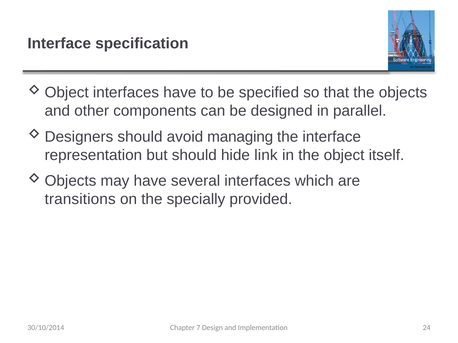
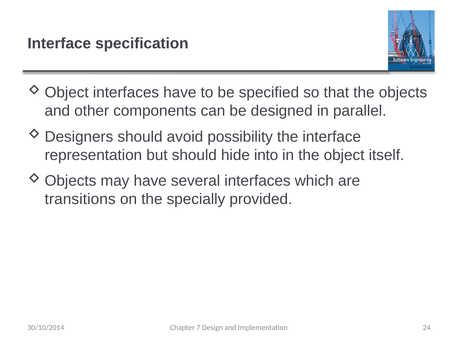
managing: managing -> possibility
link: link -> into
